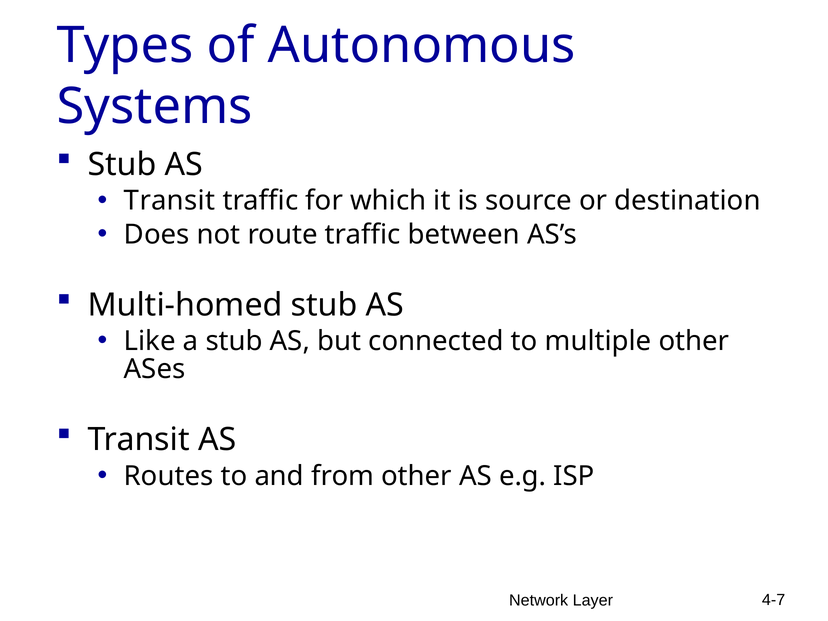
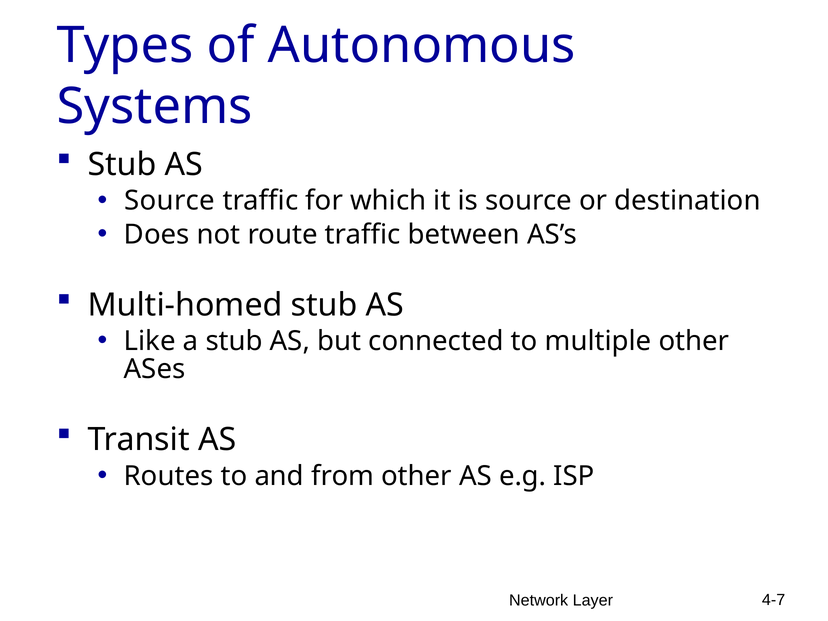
Transit at (170, 201): Transit -> Source
